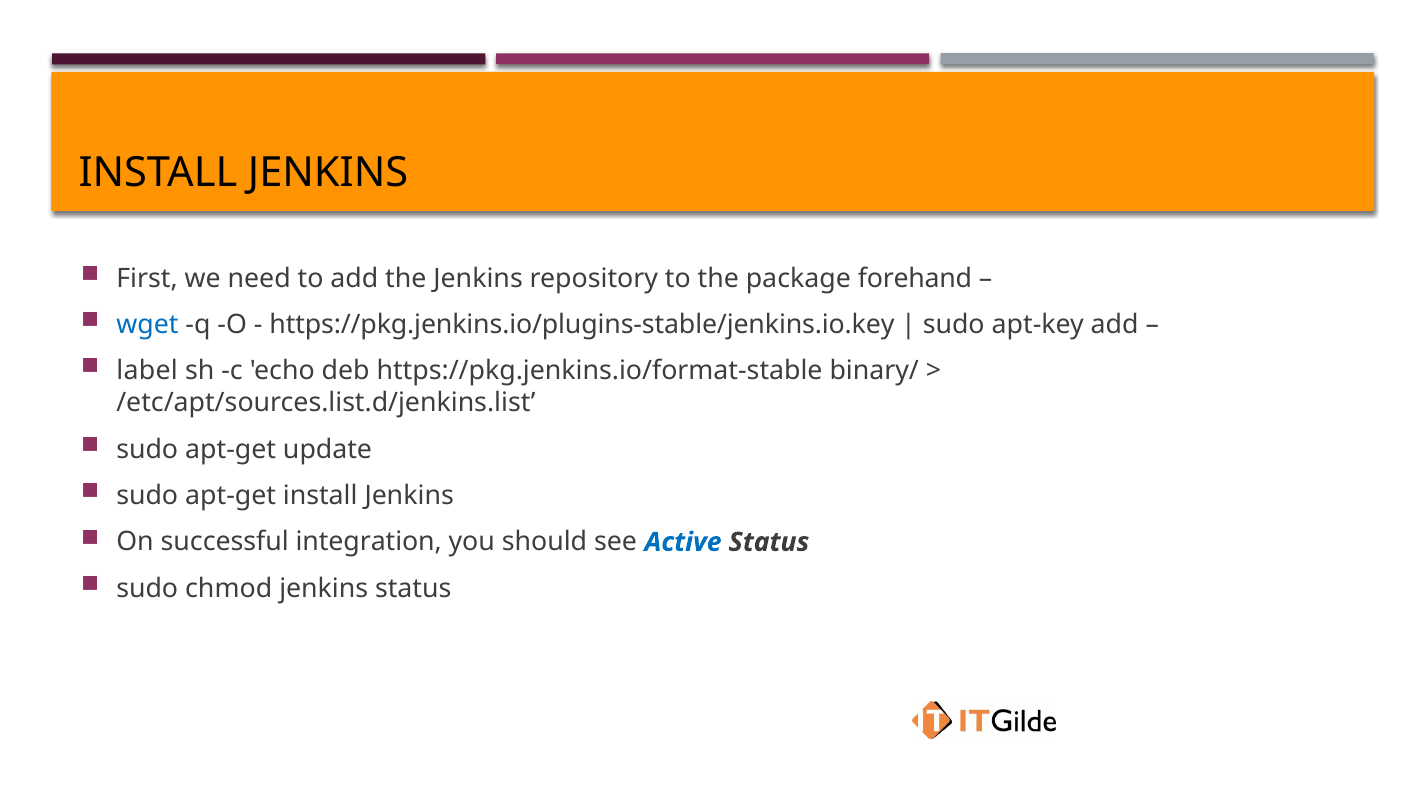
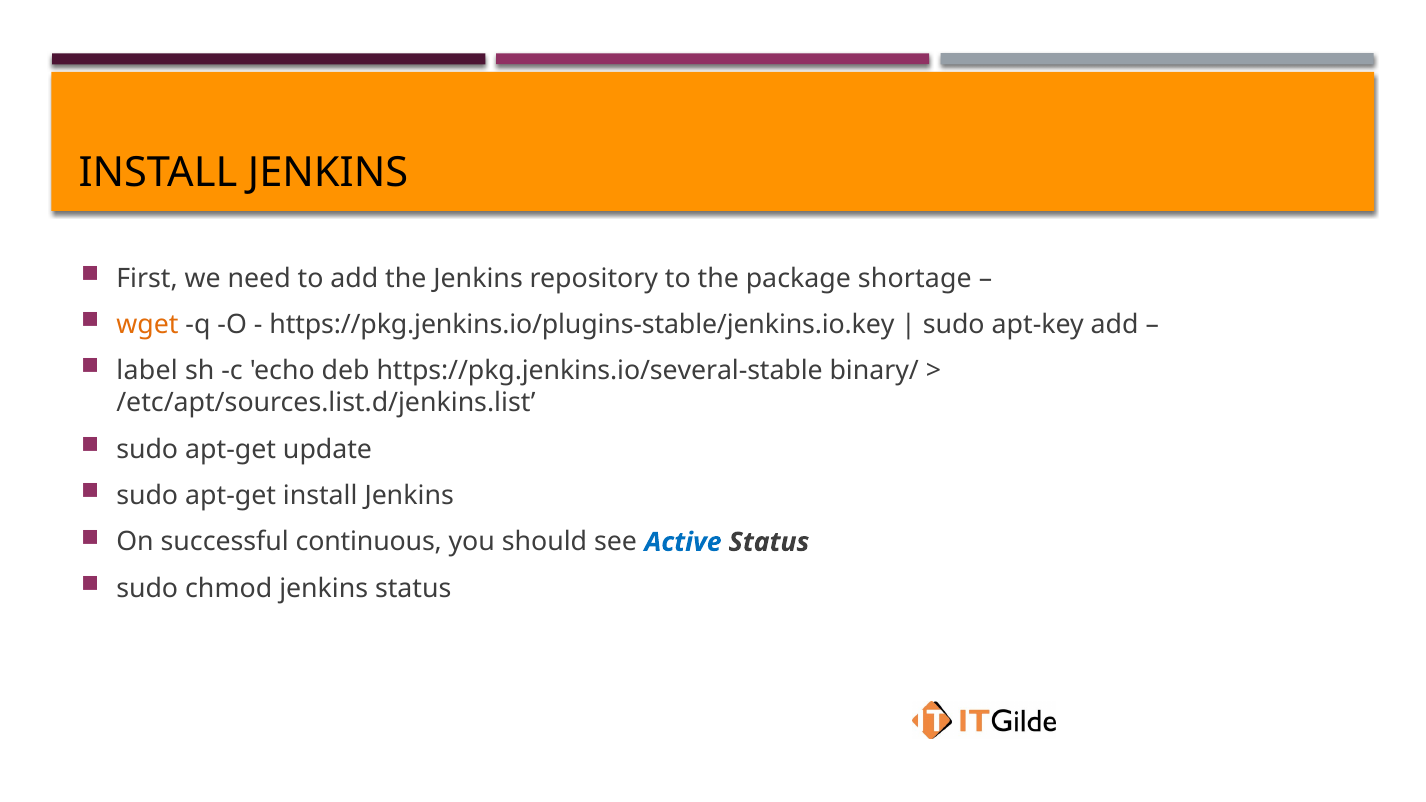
forehand: forehand -> shortage
wget colour: blue -> orange
https://pkg.jenkins.io/format-stable: https://pkg.jenkins.io/format-stable -> https://pkg.jenkins.io/several-stable
integration: integration -> continuous
